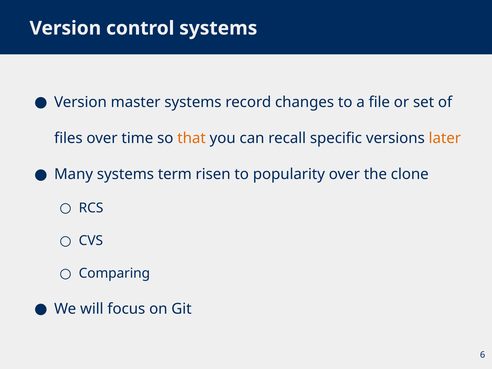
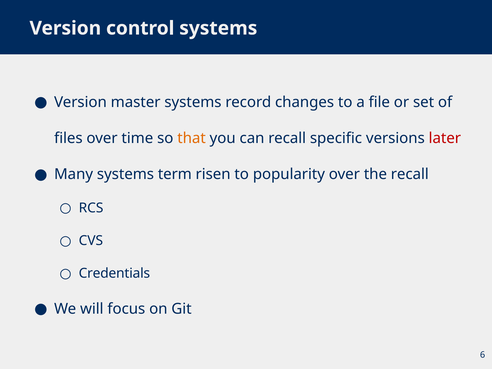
later colour: orange -> red
the clone: clone -> recall
Comparing: Comparing -> Credentials
